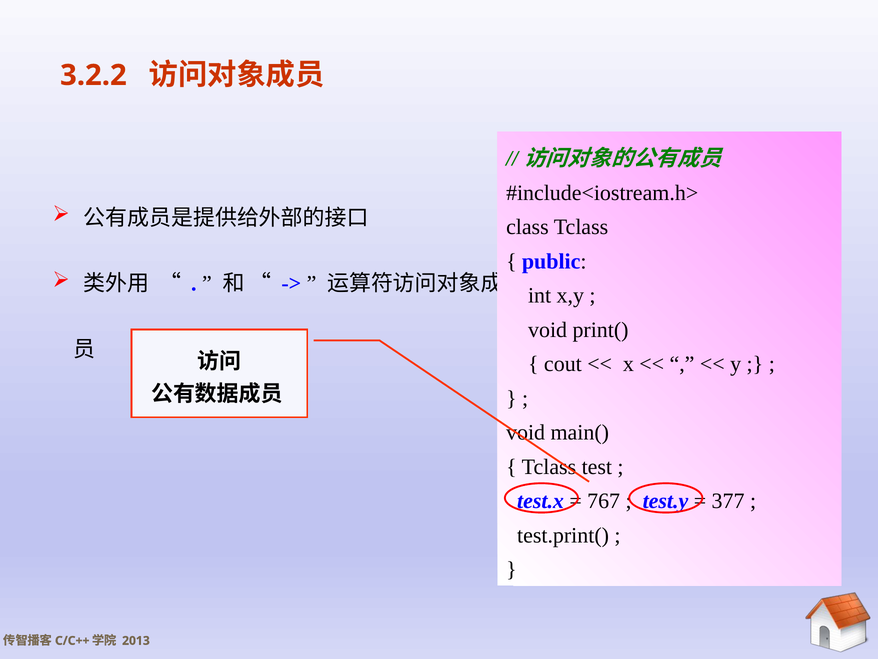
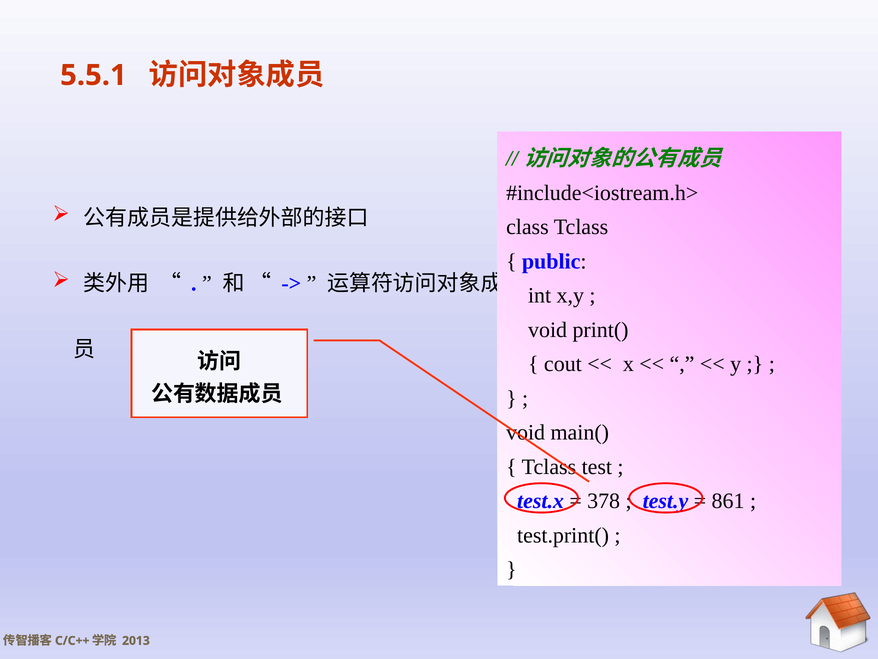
3.2.2: 3.2.2 -> 5.5.1
767: 767 -> 378
377: 377 -> 861
